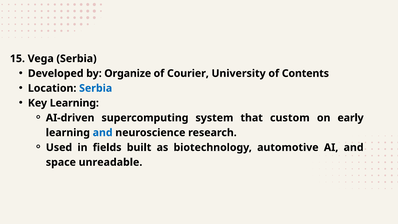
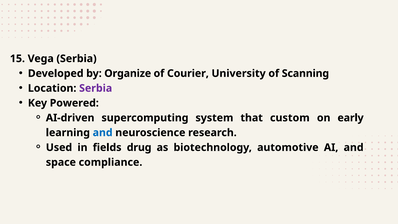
Contents: Contents -> Scanning
Serbia at (96, 88) colour: blue -> purple
Key Learning: Learning -> Powered
built: built -> drug
unreadable: unreadable -> compliance
